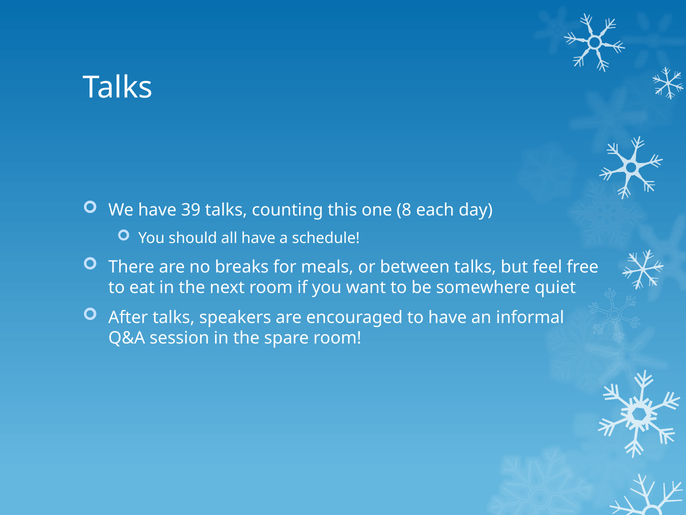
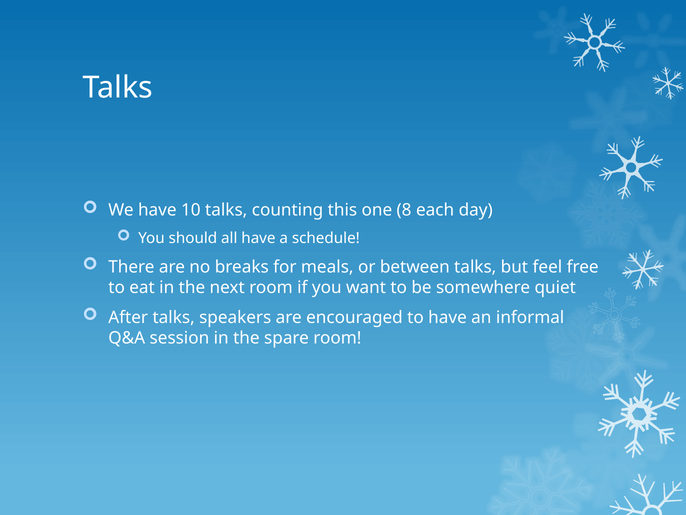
39: 39 -> 10
